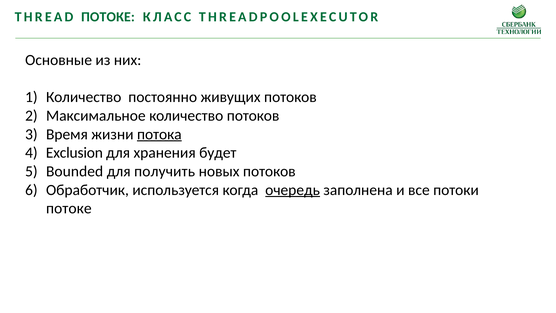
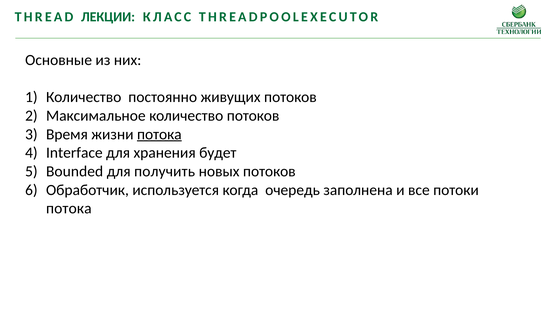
THREAD ПОТОКЕ: ПОТОКЕ -> ЛЕКЦИИ
Exclusion: Exclusion -> Interface
очередь underline: present -> none
потоке at (69, 208): потоке -> потока
